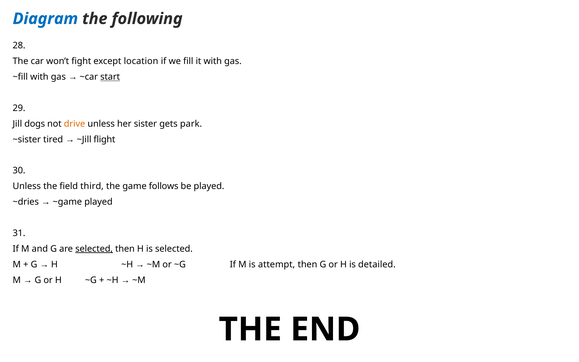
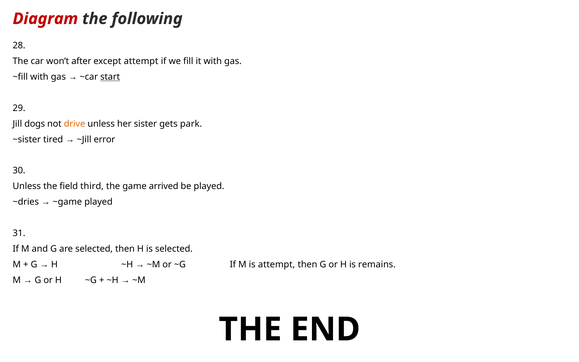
Diagram colour: blue -> red
fight: fight -> after
except location: location -> attempt
flight: flight -> error
follows: follows -> arrived
selected at (94, 249) underline: present -> none
detailed: detailed -> remains
